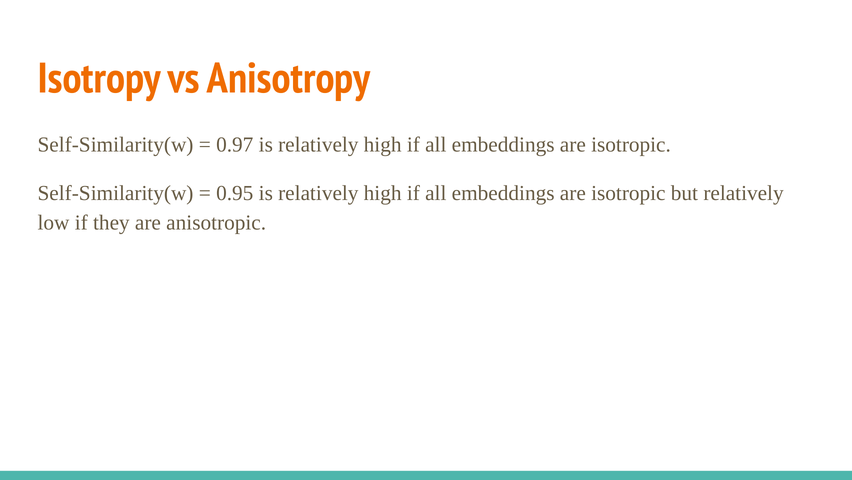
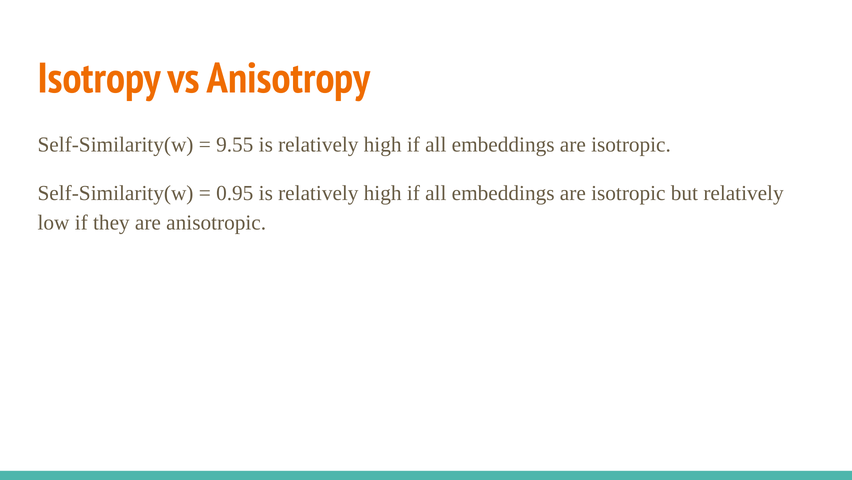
0.97: 0.97 -> 9.55
